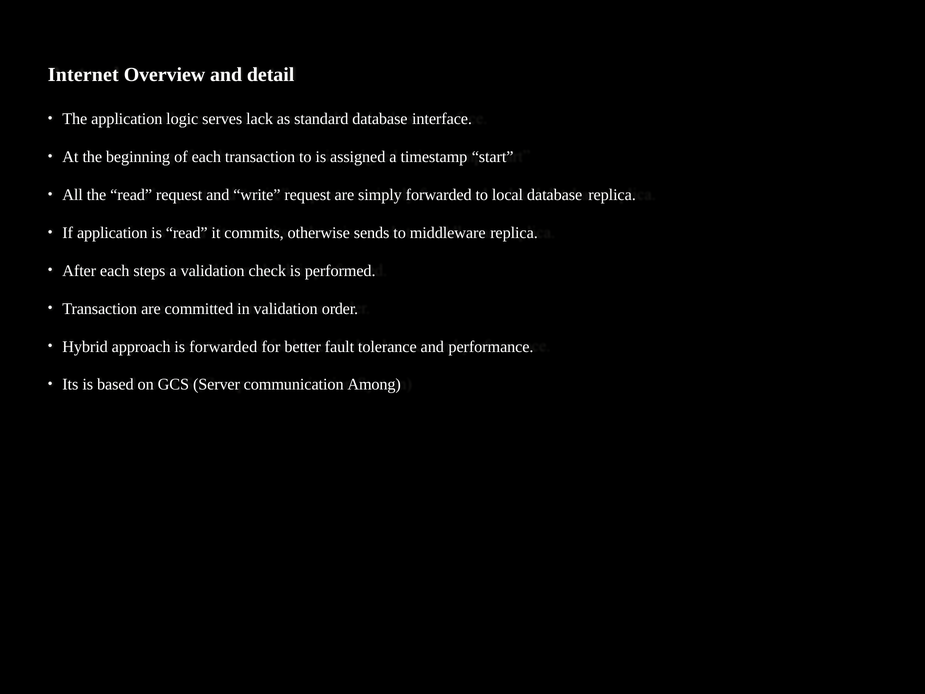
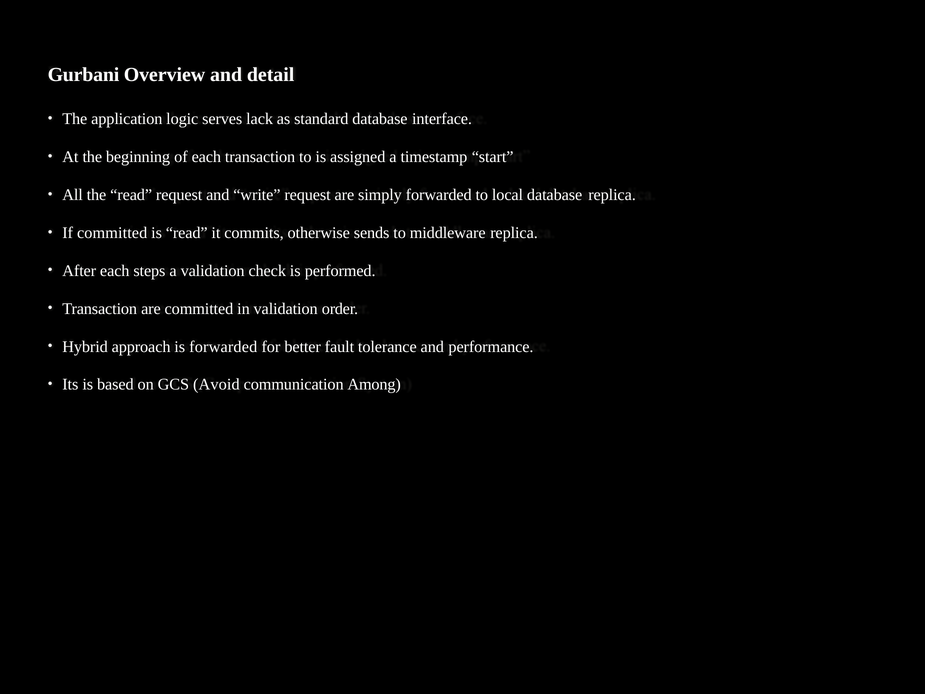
Internet: Internet -> Gurbani
If application: application -> committed
Server: Server -> Avoid
